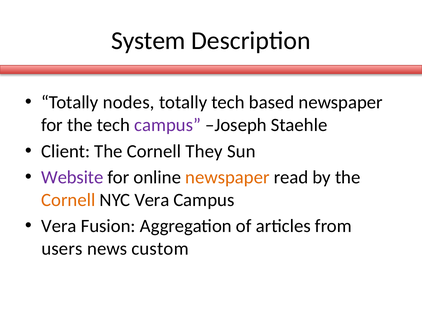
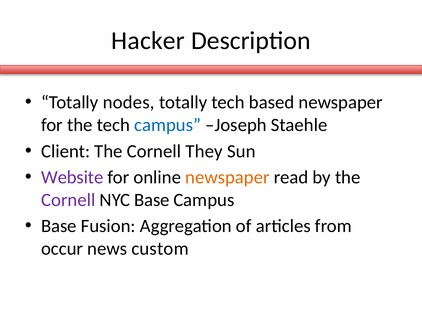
System: System -> Hacker
campus at (168, 125) colour: purple -> blue
Cornell at (68, 200) colour: orange -> purple
NYC Vera: Vera -> Base
Vera at (59, 226): Vera -> Base
users: users -> occur
